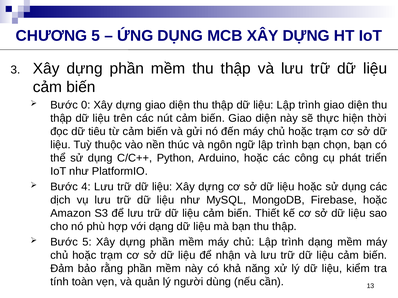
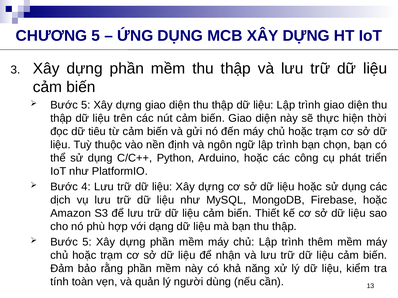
0 at (86, 105): 0 -> 5
thúc: thúc -> định
trình dạng: dạng -> thêm
